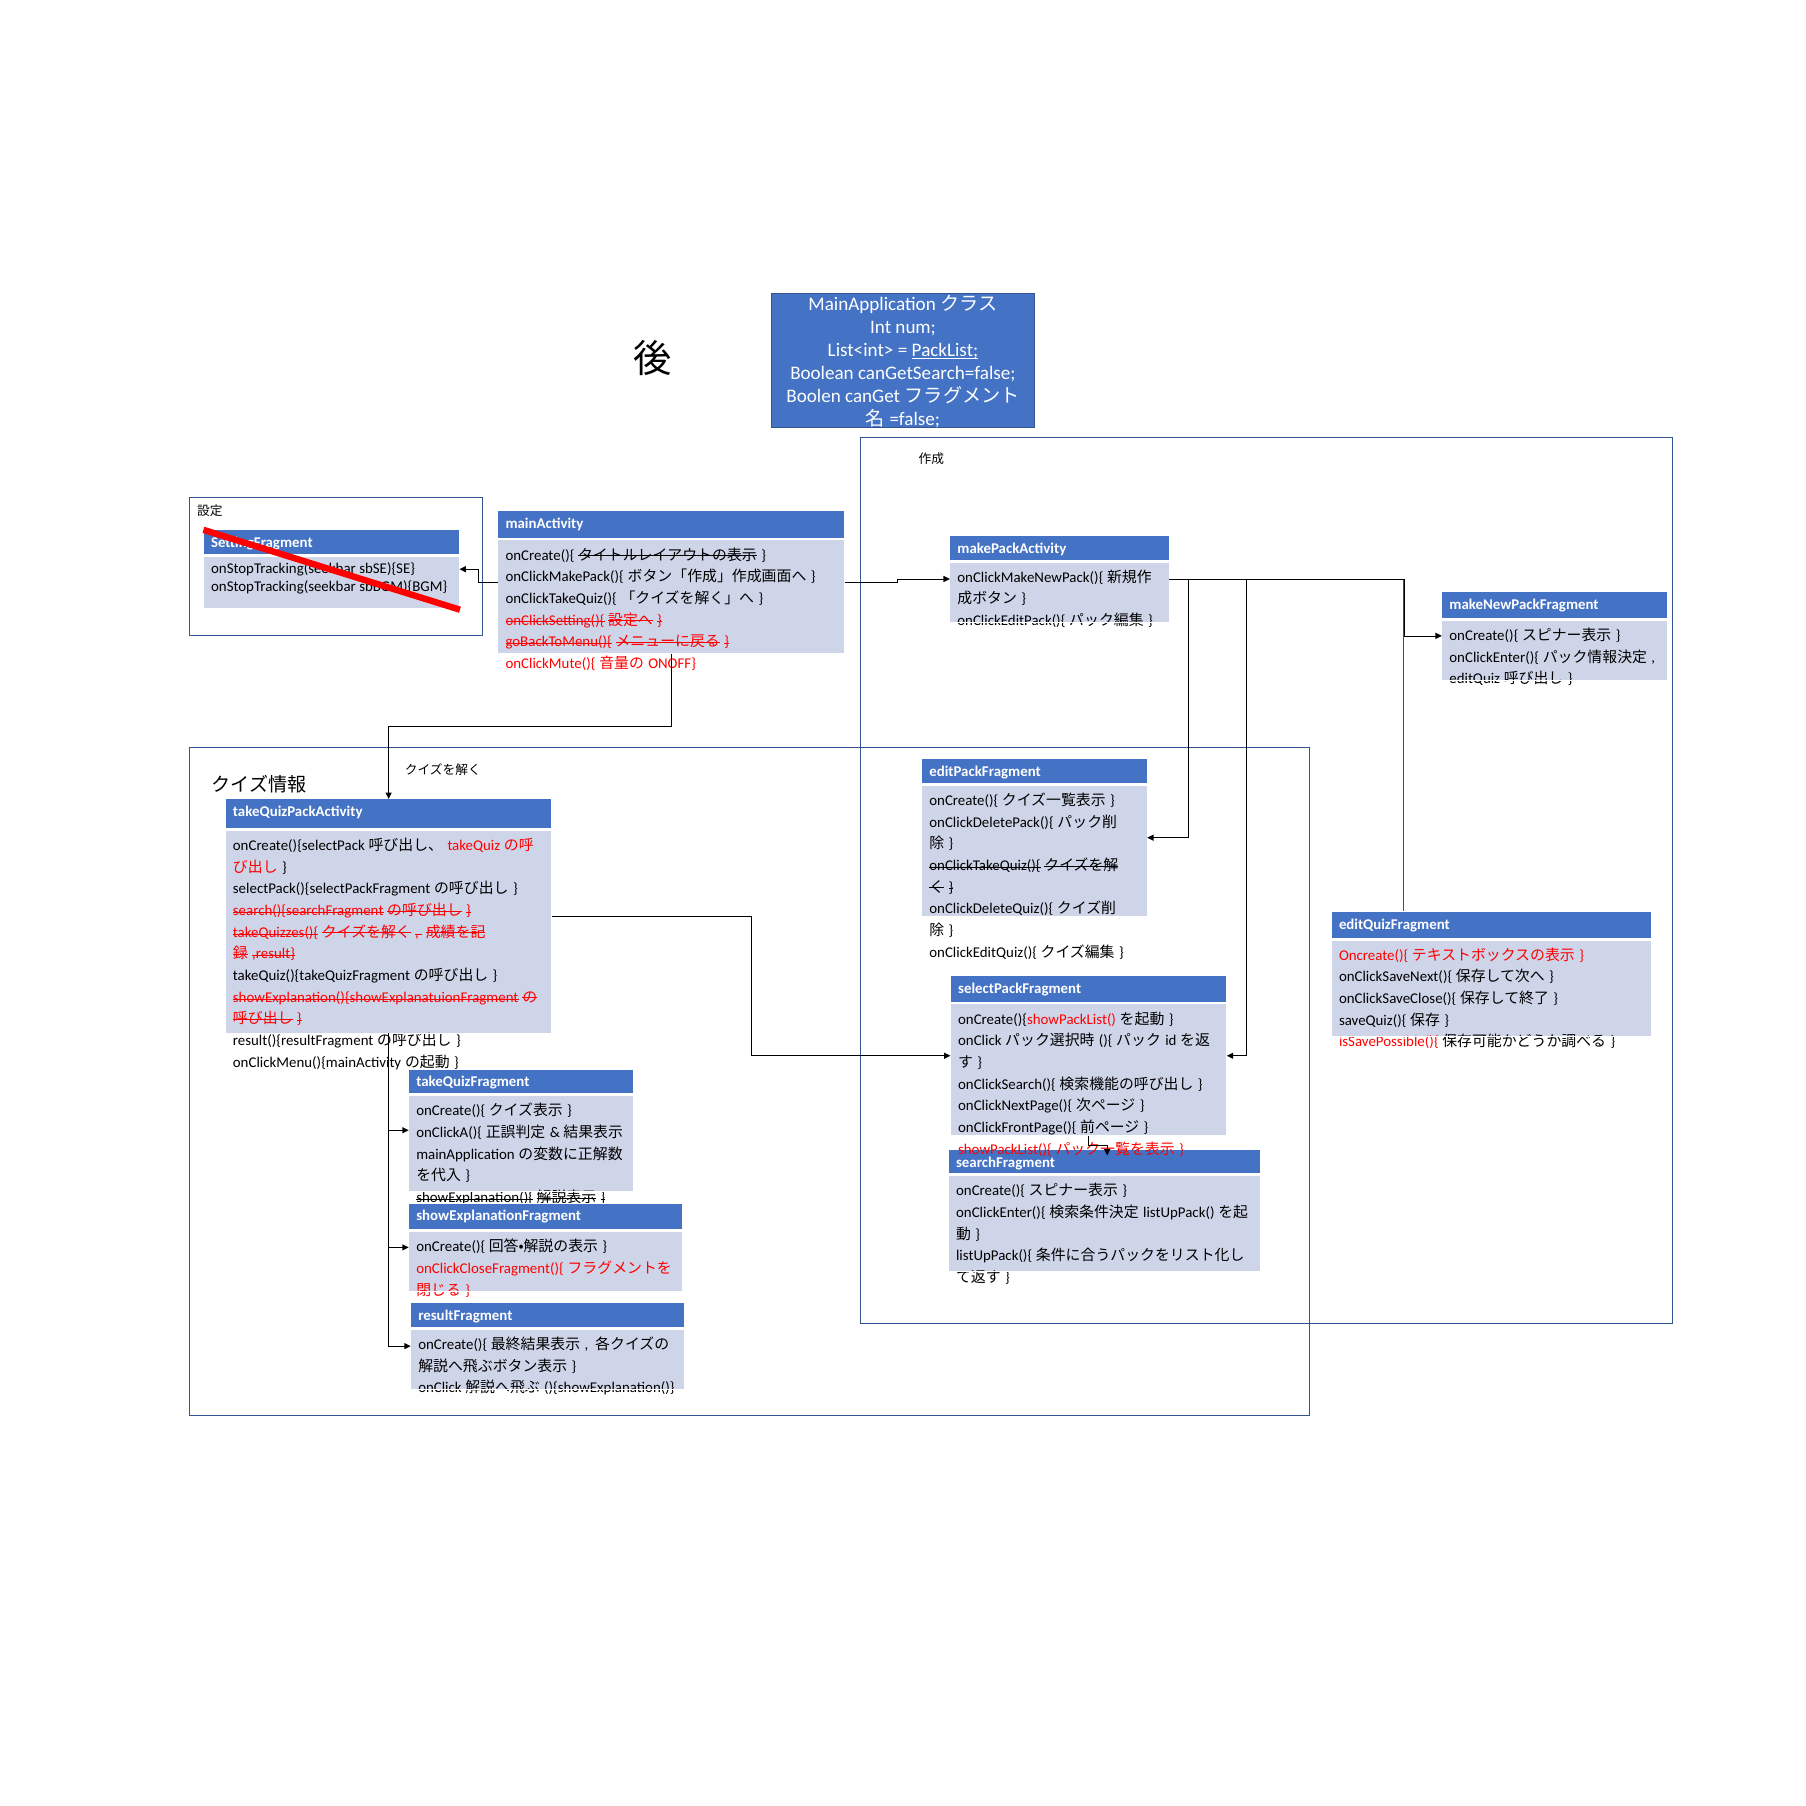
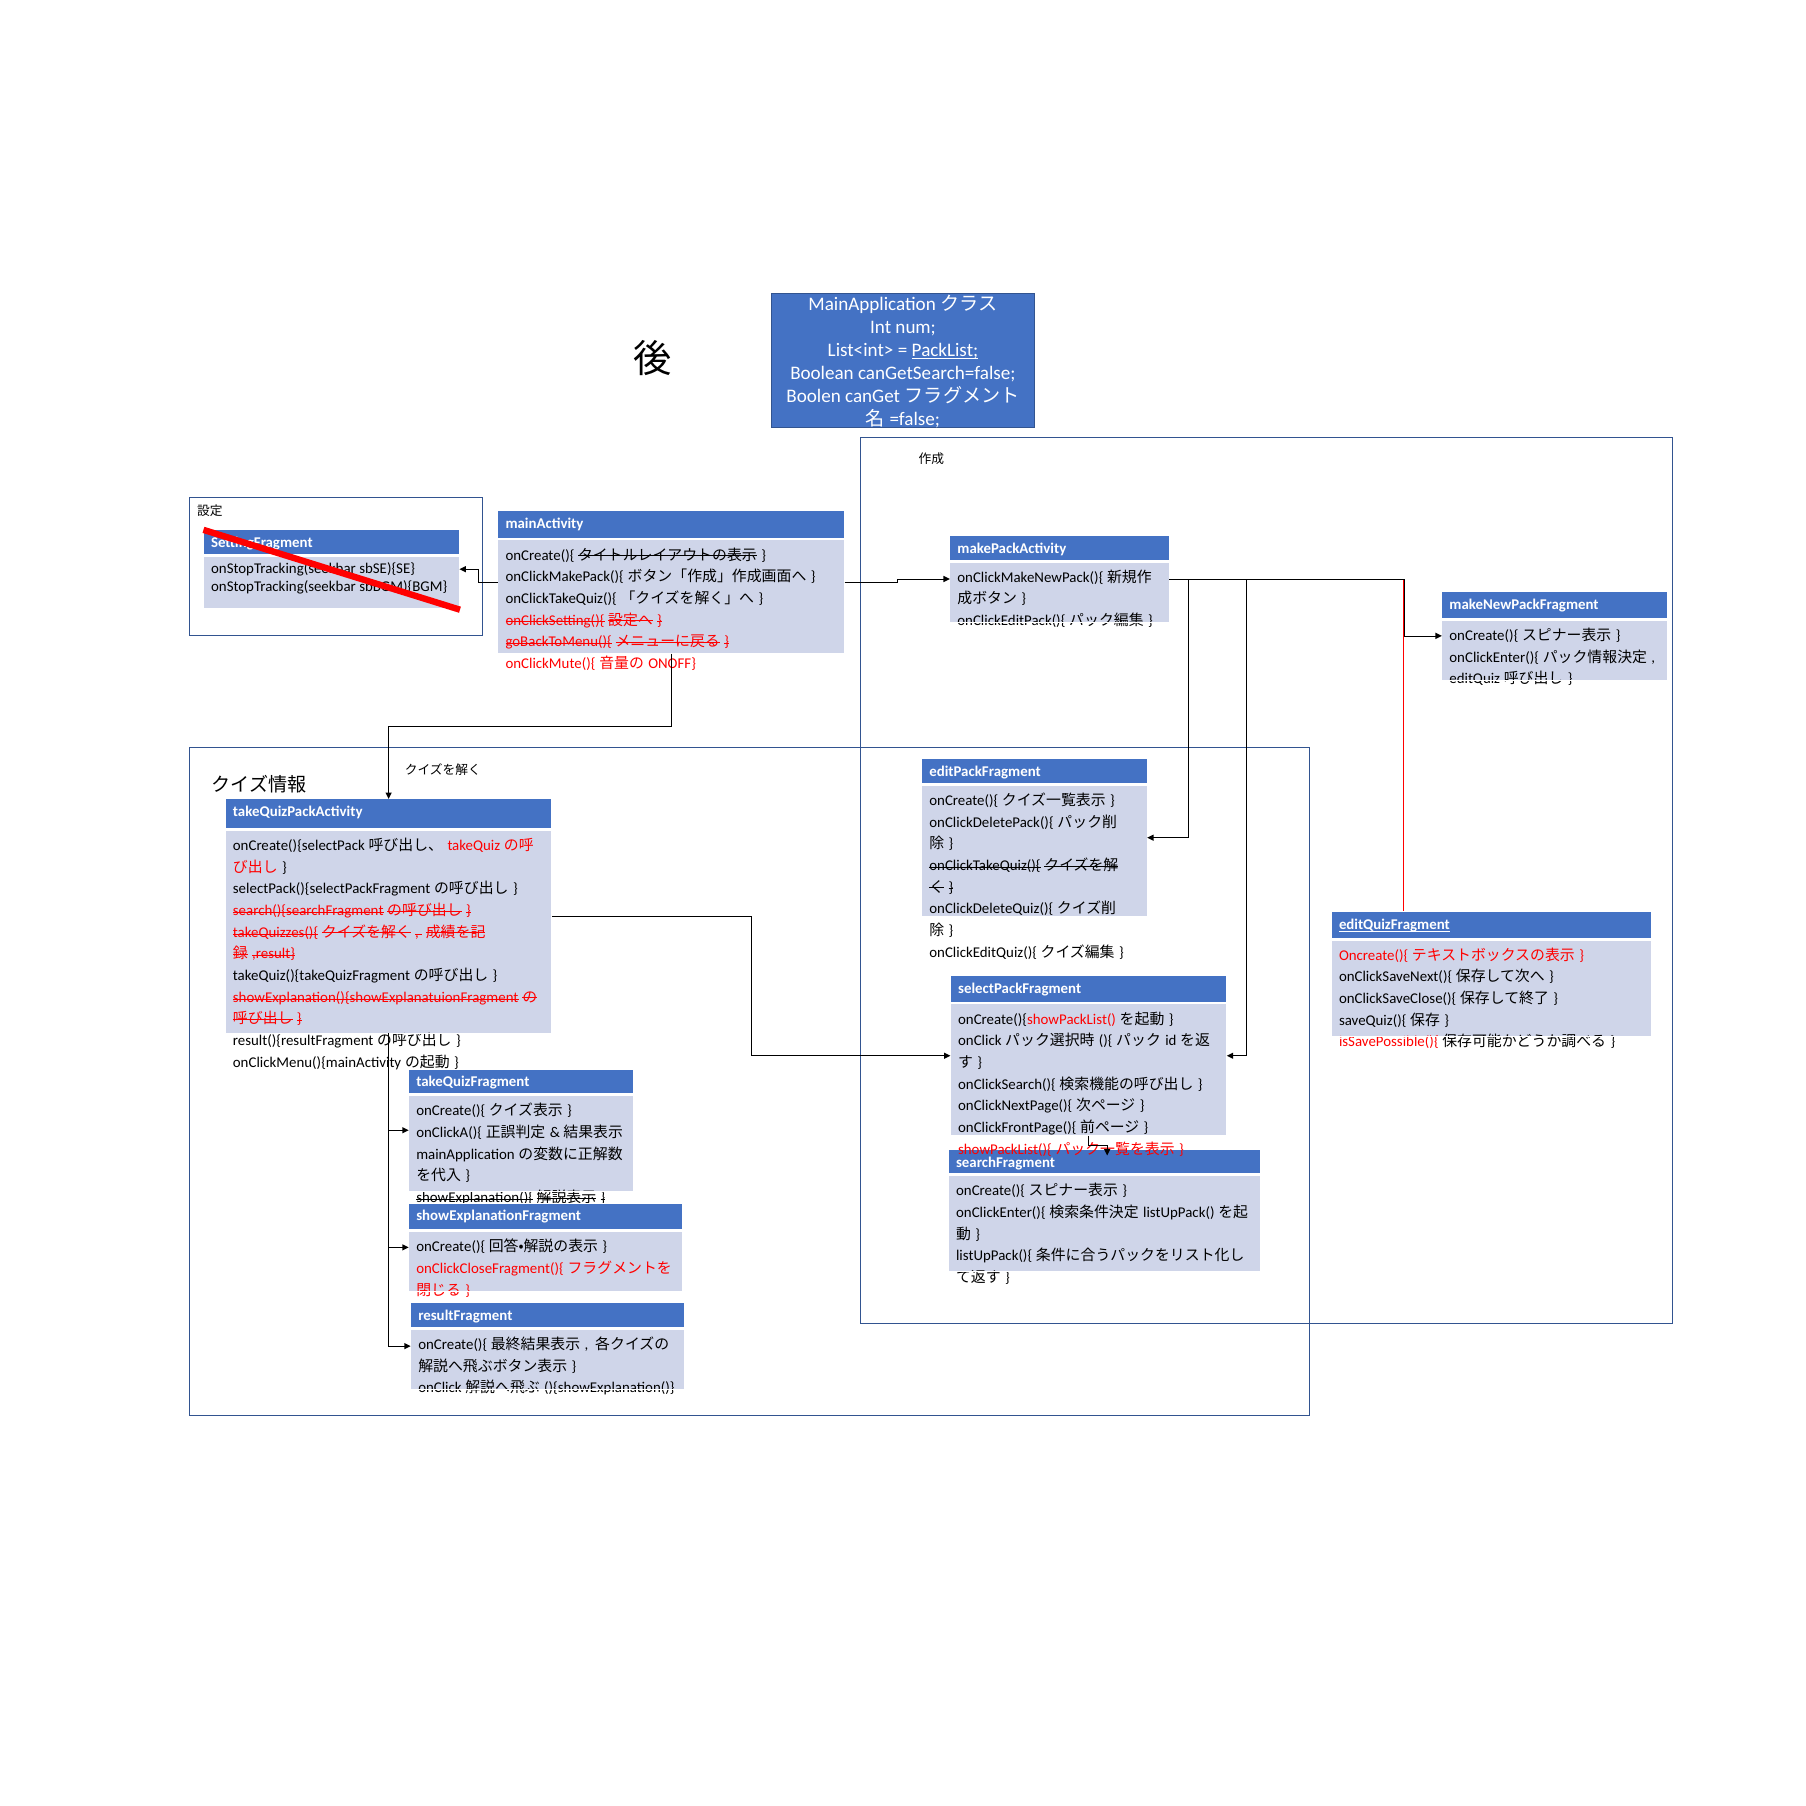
editQuizFragment underline: none -> present
